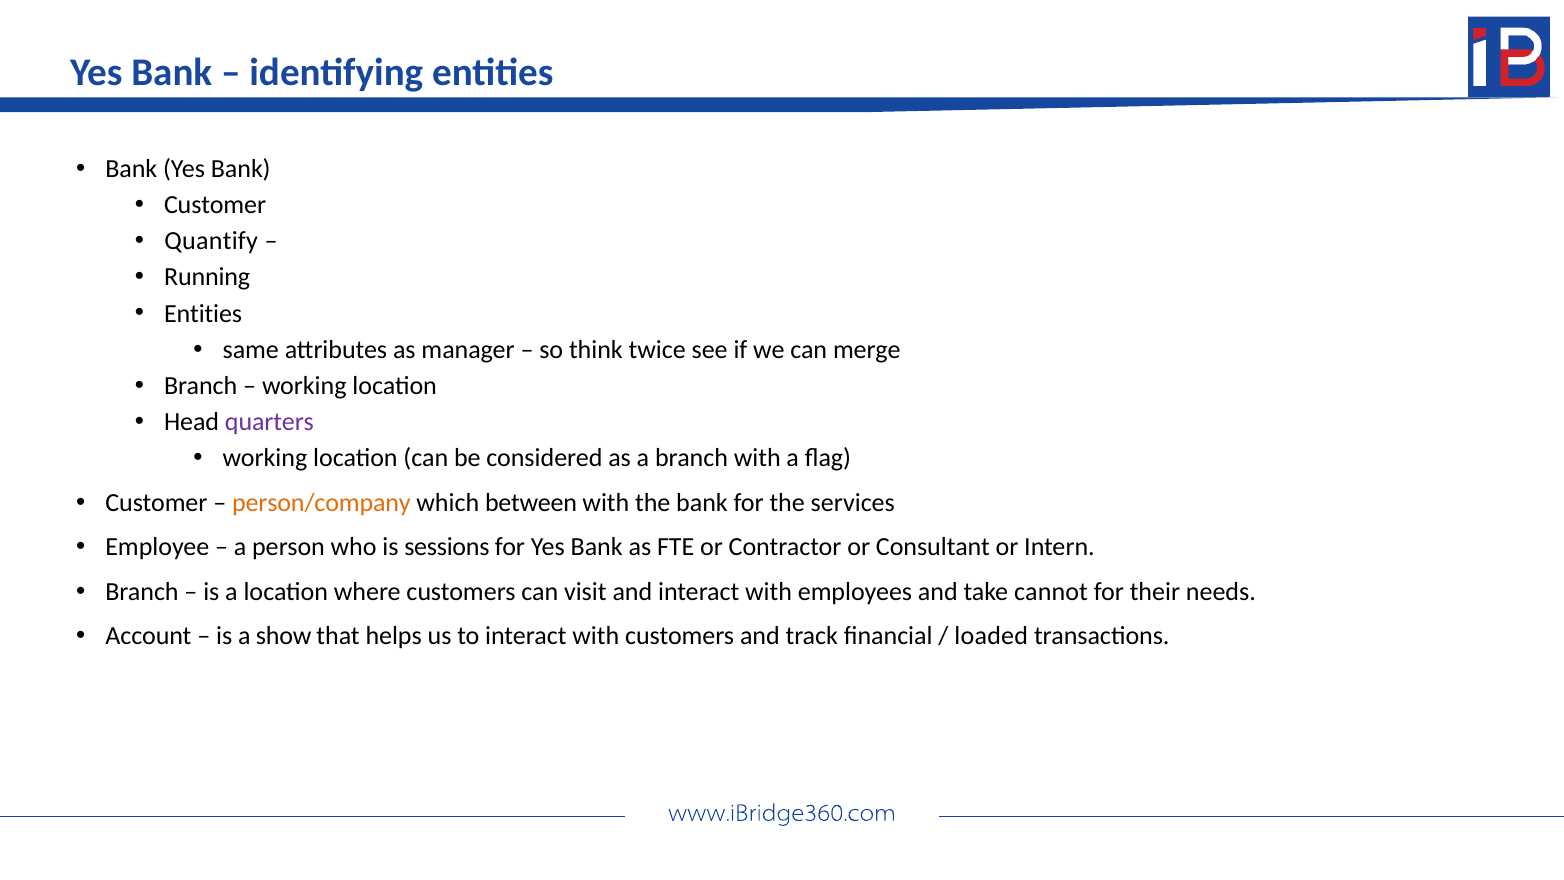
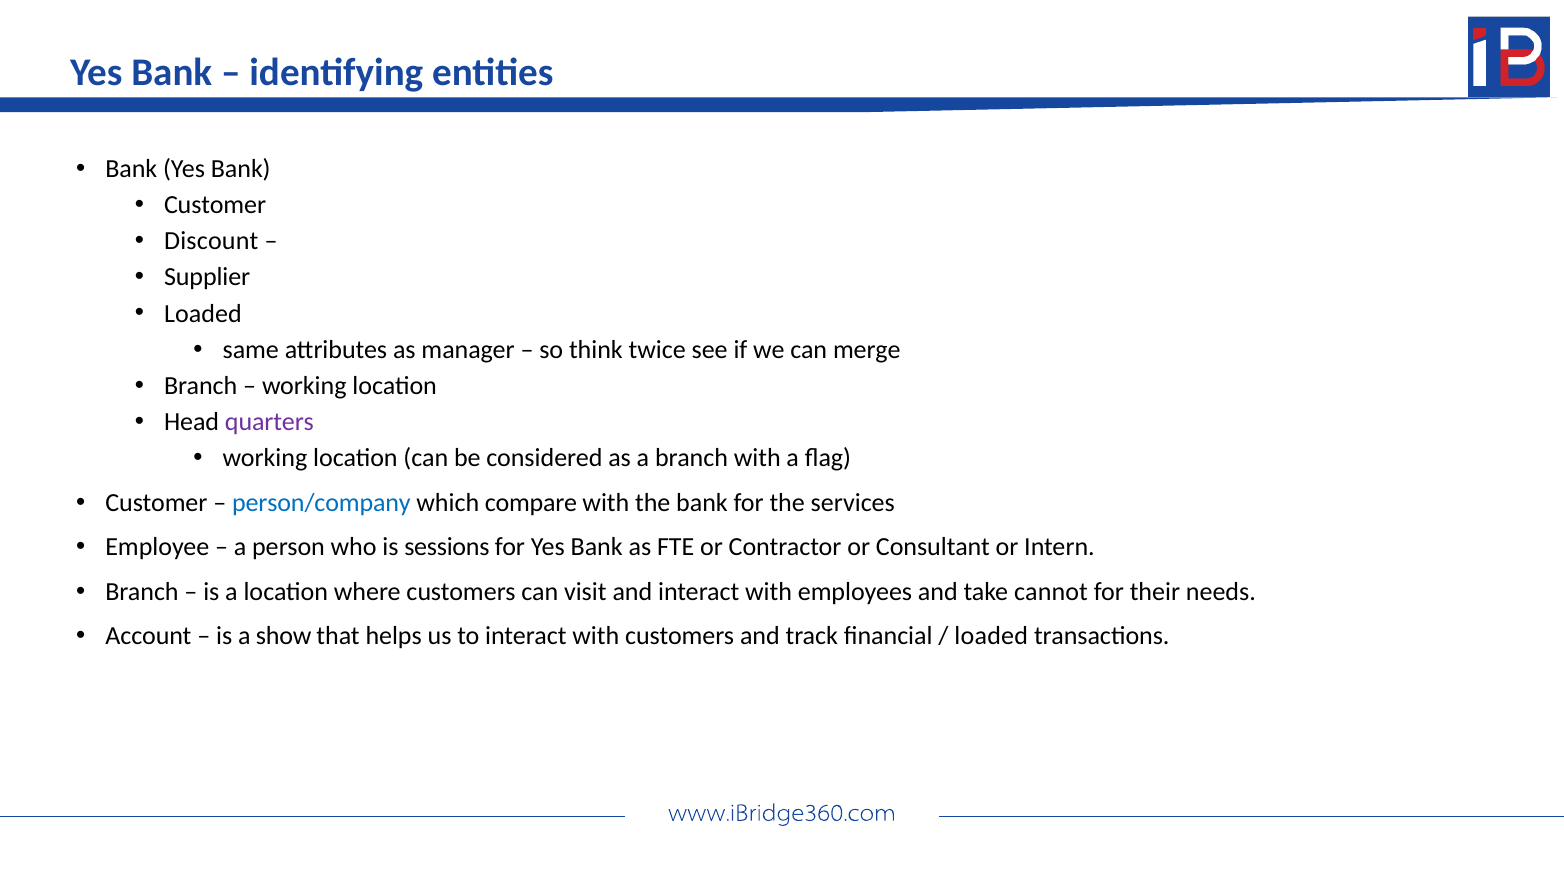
Quantify: Quantify -> Discount
Running: Running -> Supplier
Entities at (203, 313): Entities -> Loaded
person/company colour: orange -> blue
between: between -> compare
